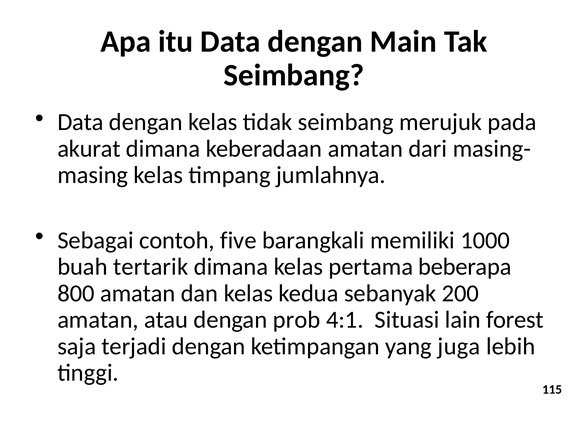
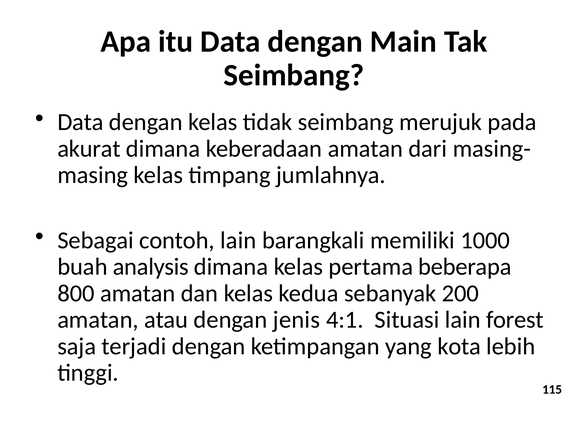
contoh five: five -> lain
tertarik: tertarik -> analysis
prob: prob -> jenis
juga: juga -> kota
